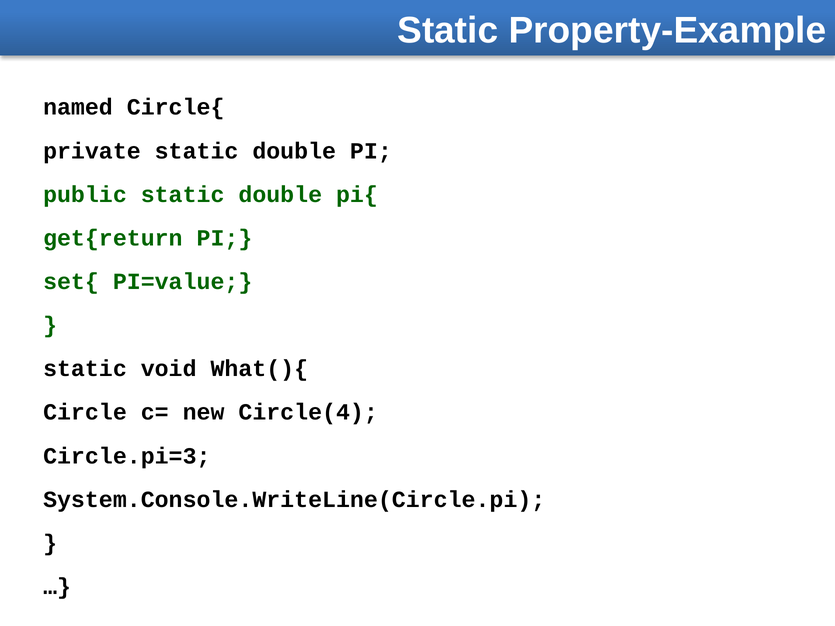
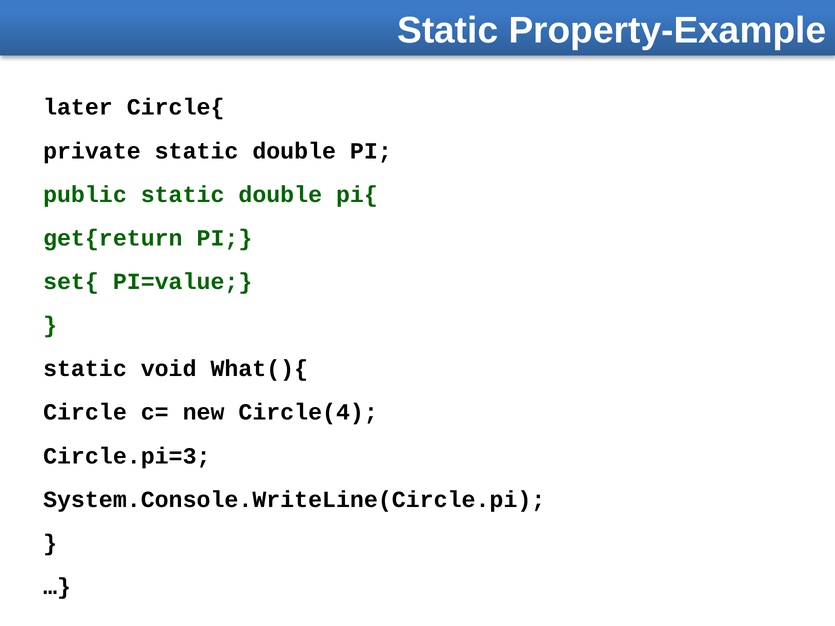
named: named -> later
